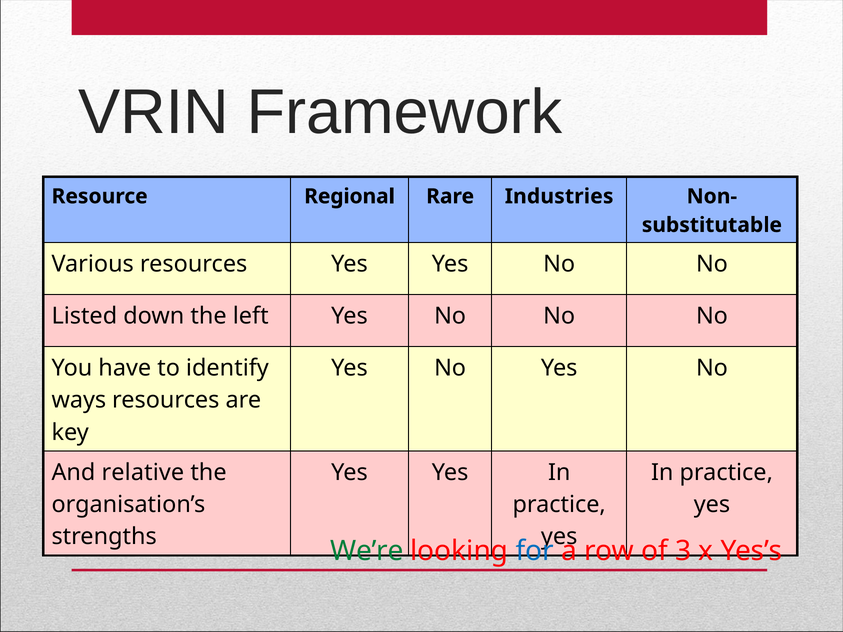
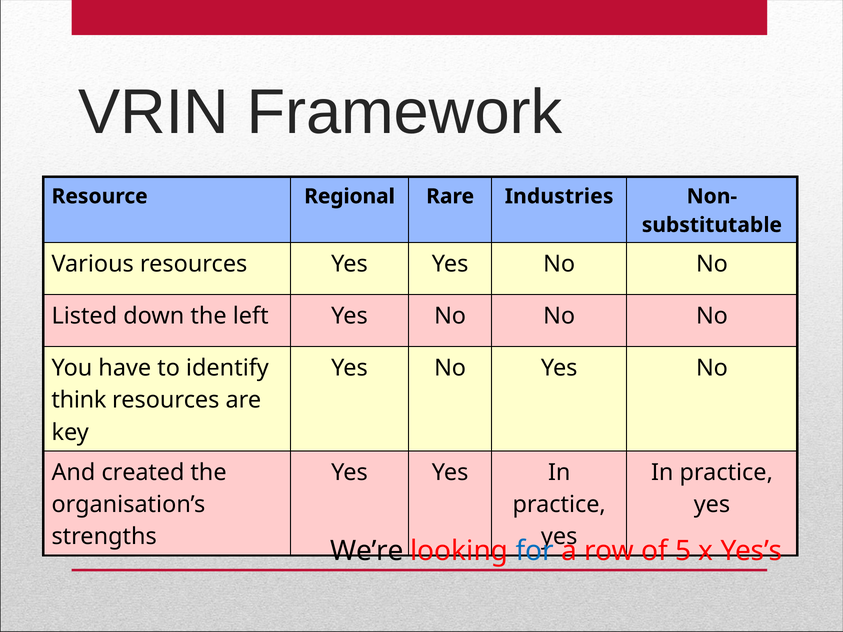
ways: ways -> think
relative: relative -> created
We’re colour: green -> black
3: 3 -> 5
